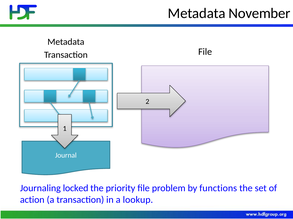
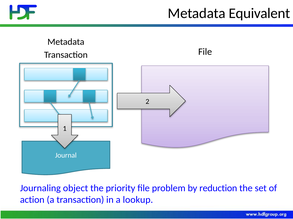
November: November -> Equivalent
locked: locked -> object
functions: functions -> reduction
